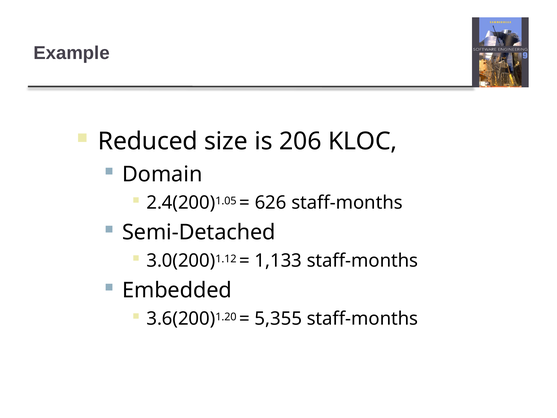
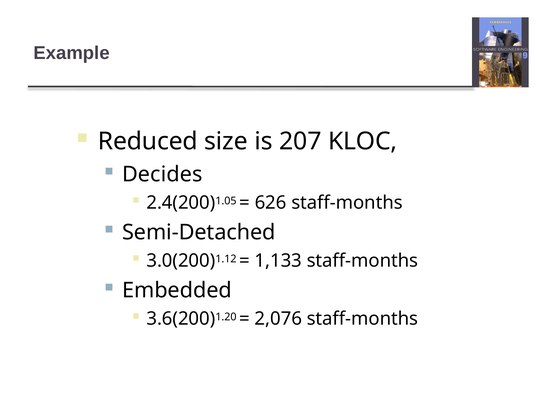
206: 206 -> 207
Domain: Domain -> Decides
5,355: 5,355 -> 2,076
